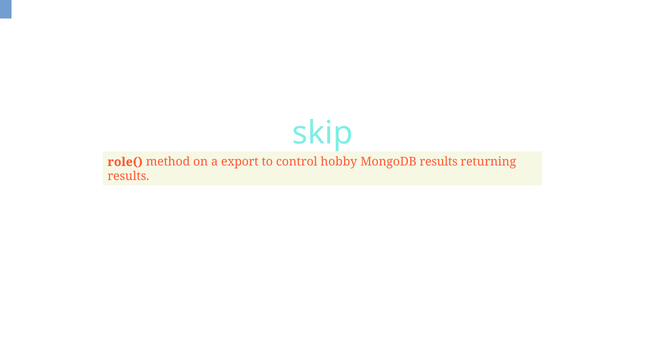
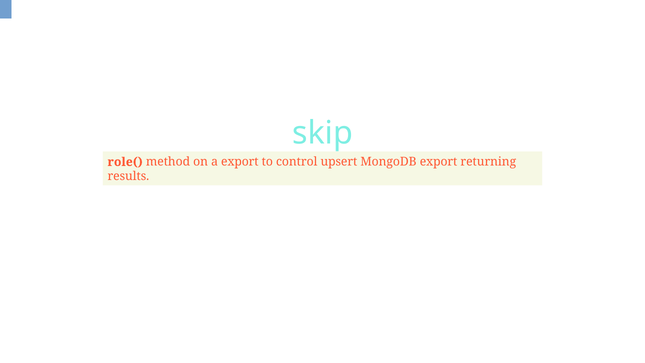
hobby: hobby -> upsert
MongoDB results: results -> export
